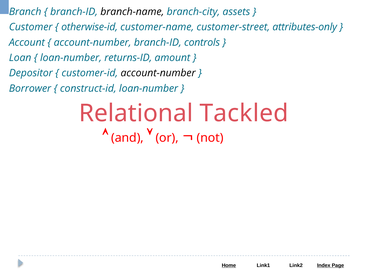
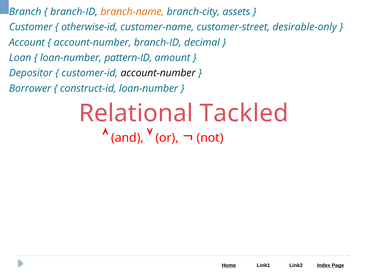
branch-name colour: black -> orange
attributes-only: attributes-only -> desirable-only
controls: controls -> decimal
returns-ID: returns-ID -> pattern-ID
